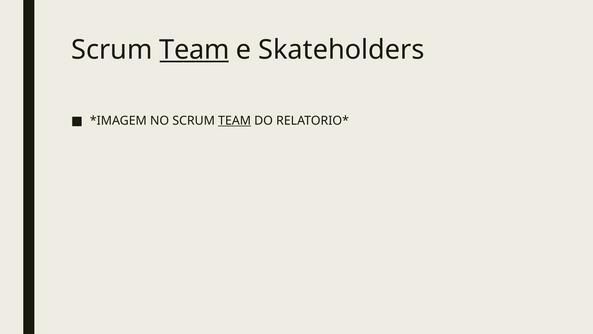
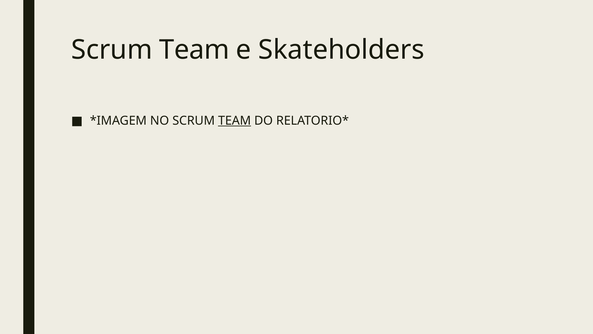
Team at (194, 50) underline: present -> none
